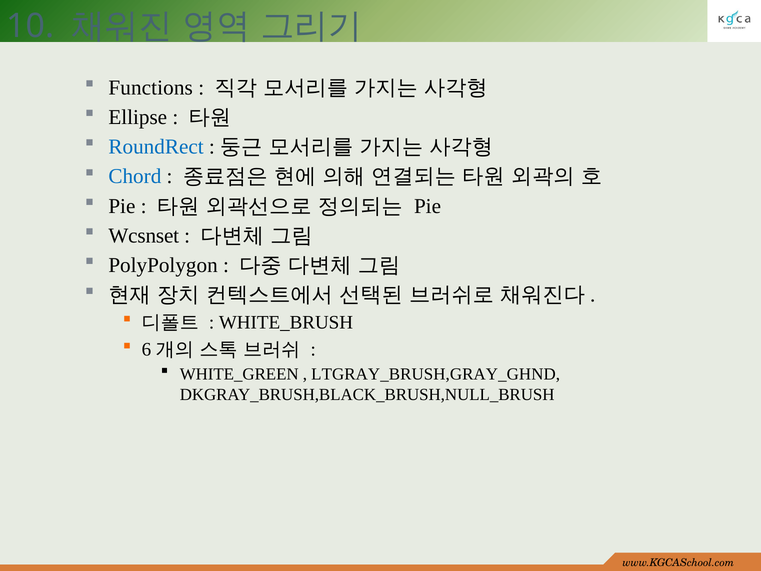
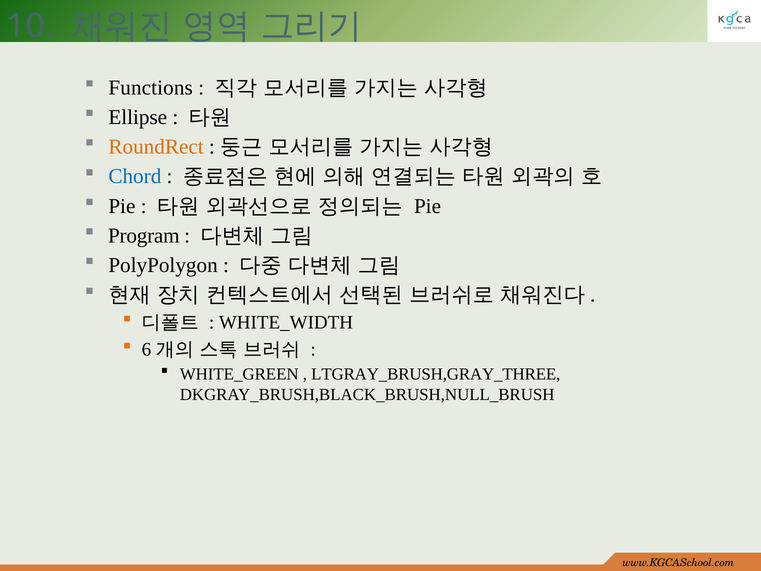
RoundRect colour: blue -> orange
Wcsnset: Wcsnset -> Program
WHITE_BRUSH: WHITE_BRUSH -> WHITE_WIDTH
LTGRAY_BRUSH,GRAY_GHND: LTGRAY_BRUSH,GRAY_GHND -> LTGRAY_BRUSH,GRAY_THREE
